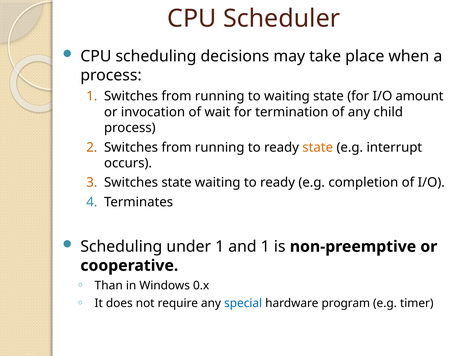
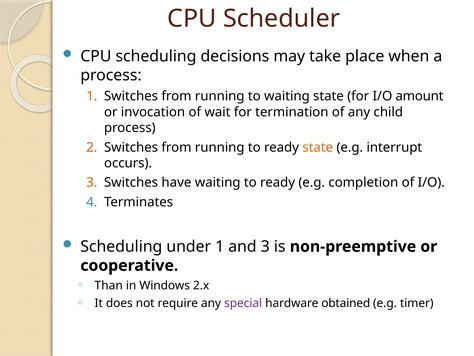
Switches state: state -> have
and 1: 1 -> 3
0.x: 0.x -> 2.x
special colour: blue -> purple
program: program -> obtained
